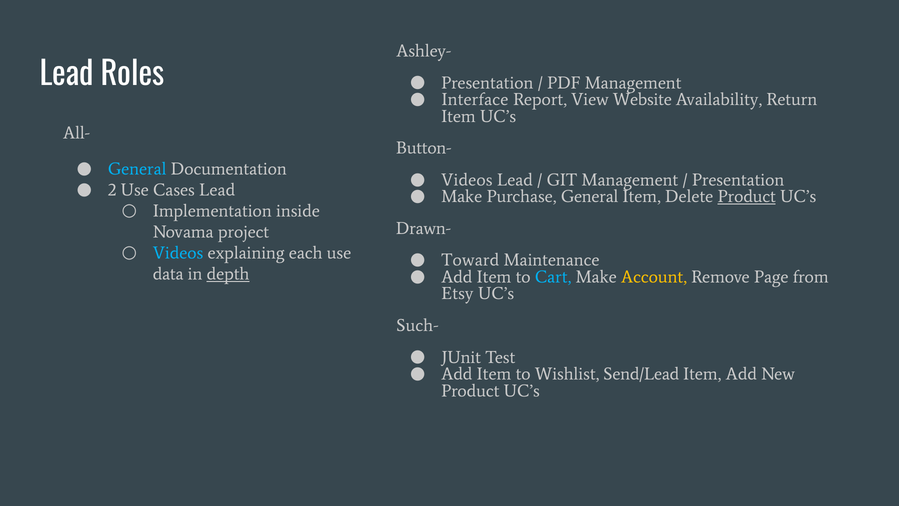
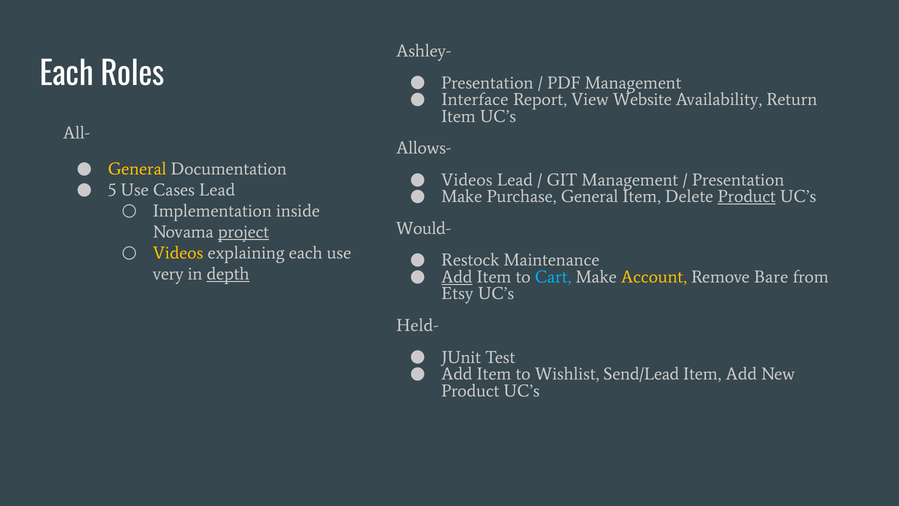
Lead at (67, 74): Lead -> Each
Button-: Button- -> Allows-
General at (137, 169) colour: light blue -> yellow
2: 2 -> 5
Drawn-: Drawn- -> Would-
project underline: none -> present
Videos at (178, 253) colour: light blue -> yellow
Toward: Toward -> Restock
data: data -> very
Add at (457, 277) underline: none -> present
Page: Page -> Bare
Such-: Such- -> Held-
